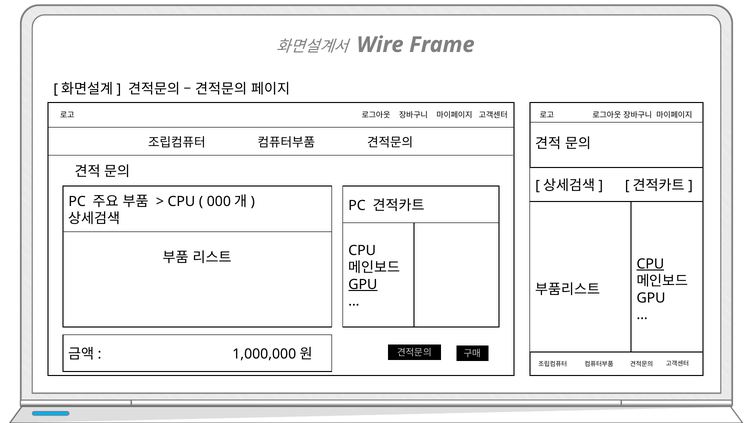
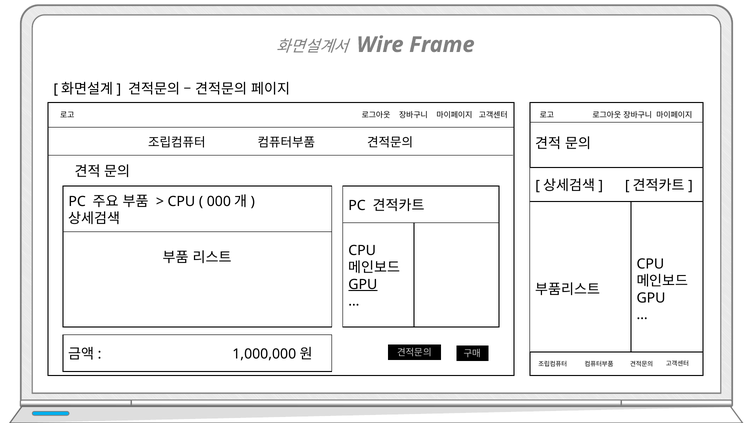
CPU at (650, 264) underline: present -> none
